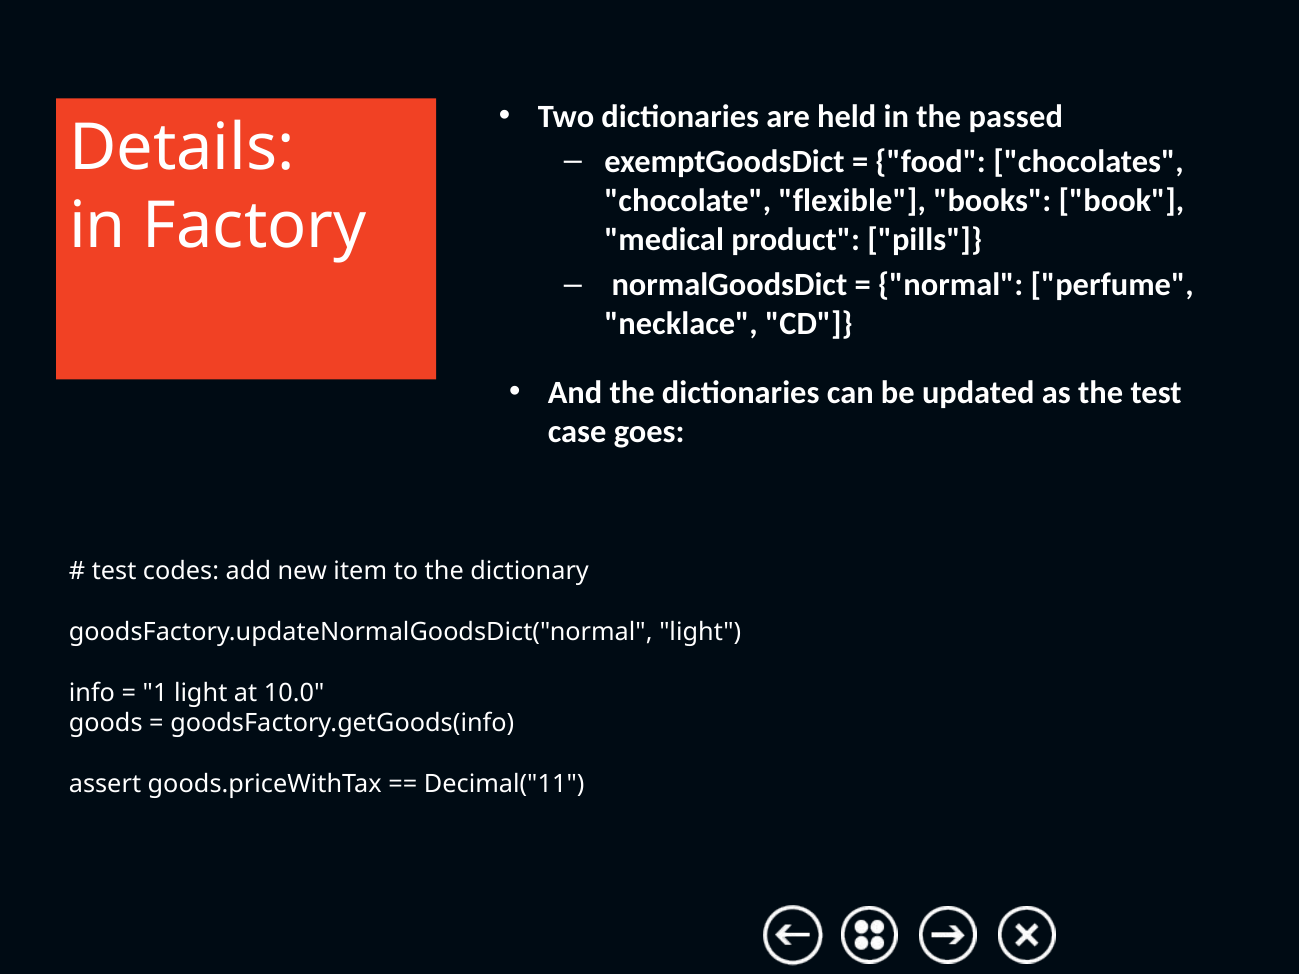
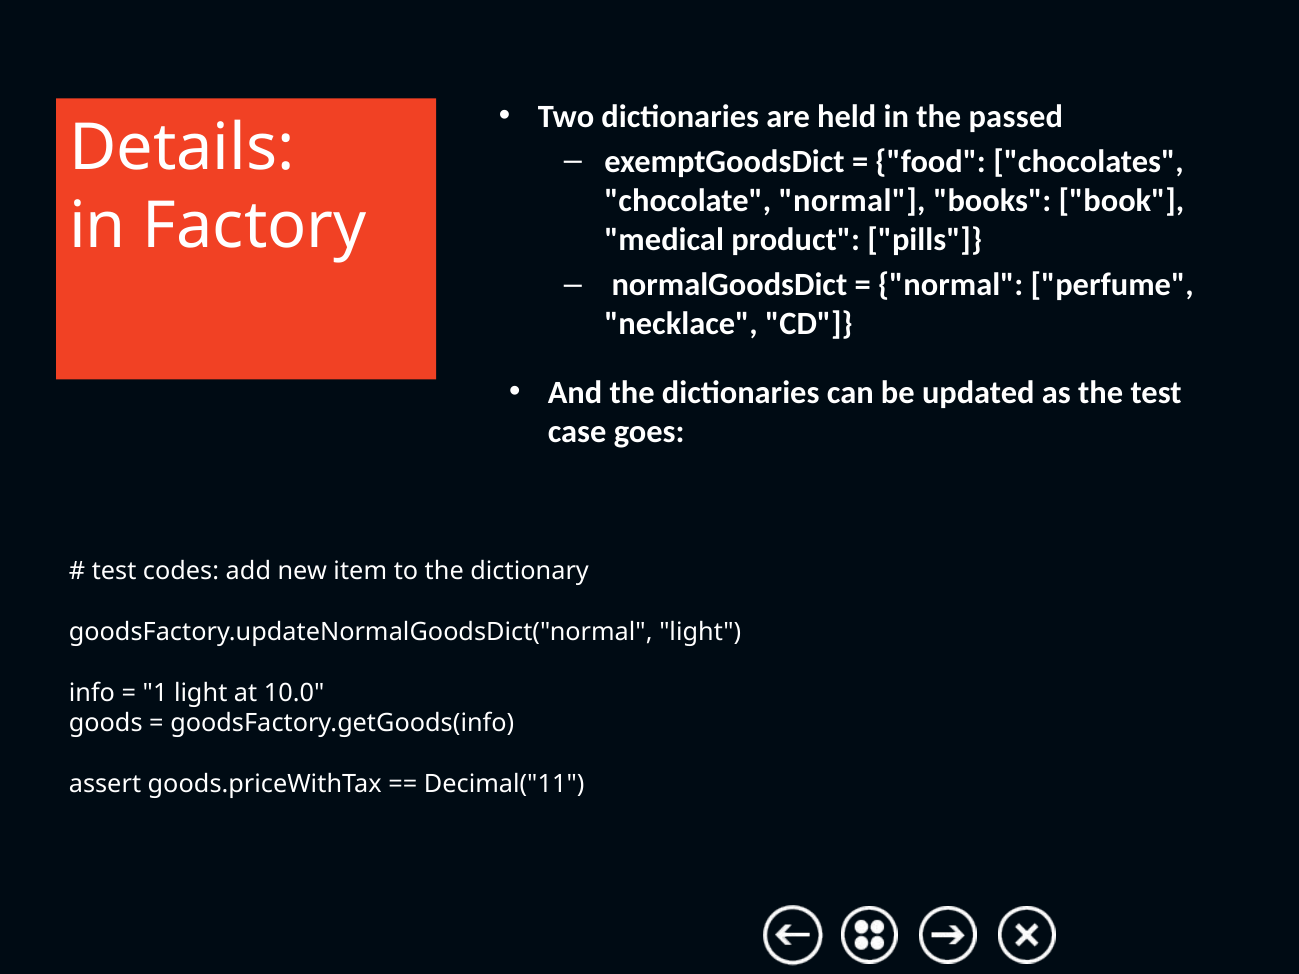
chocolate flexible: flexible -> normal
